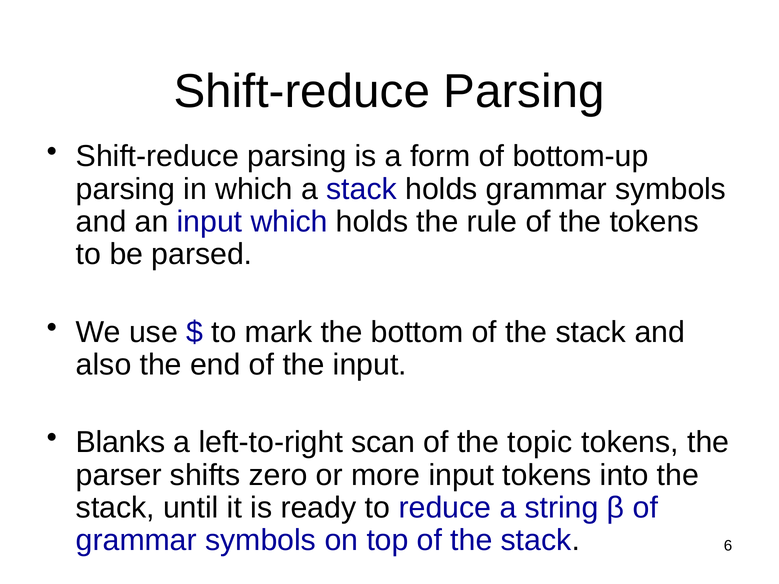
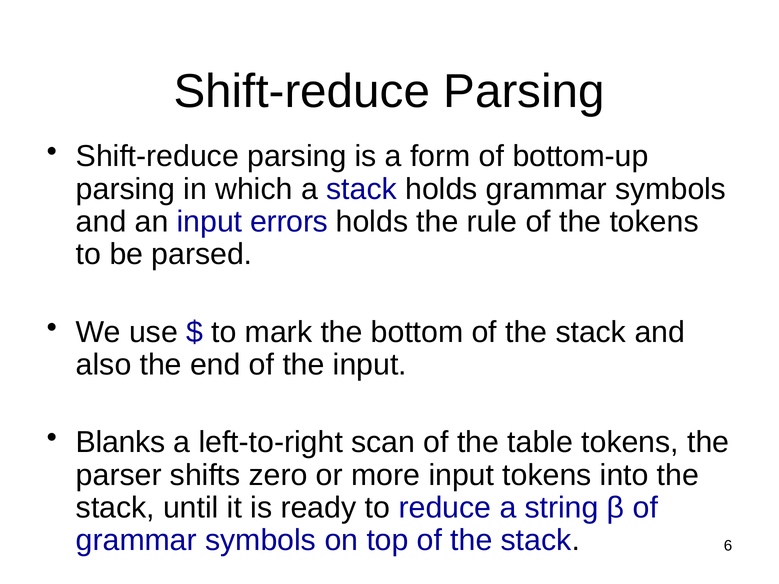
input which: which -> errors
topic: topic -> table
